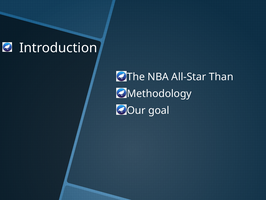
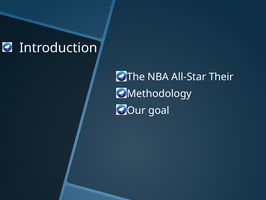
Than: Than -> Their
